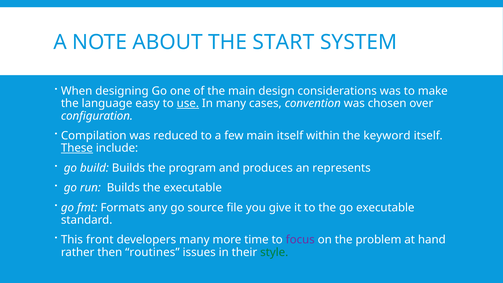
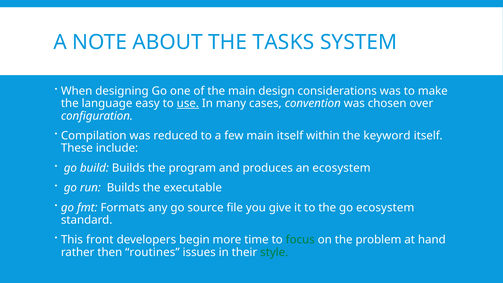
START: START -> TASKS
These underline: present -> none
an represents: represents -> ecosystem
go executable: executable -> ecosystem
developers many: many -> begin
focus colour: purple -> green
